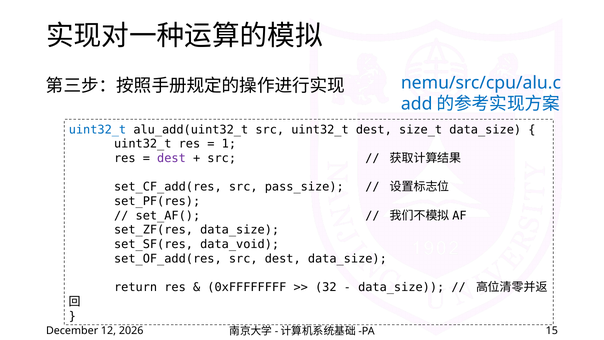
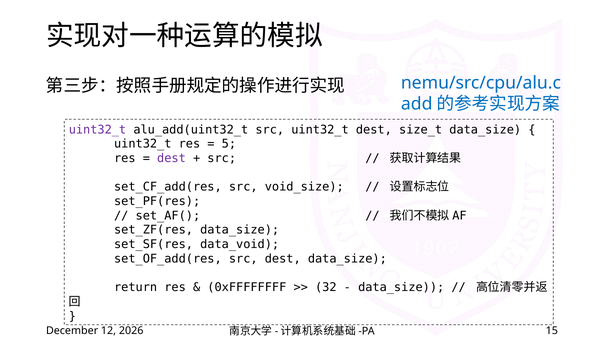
uint32_t at (97, 129) colour: blue -> purple
1: 1 -> 5
pass_size: pass_size -> void_size
